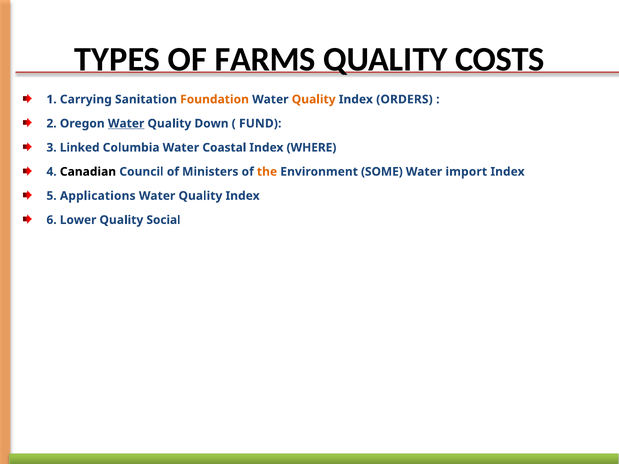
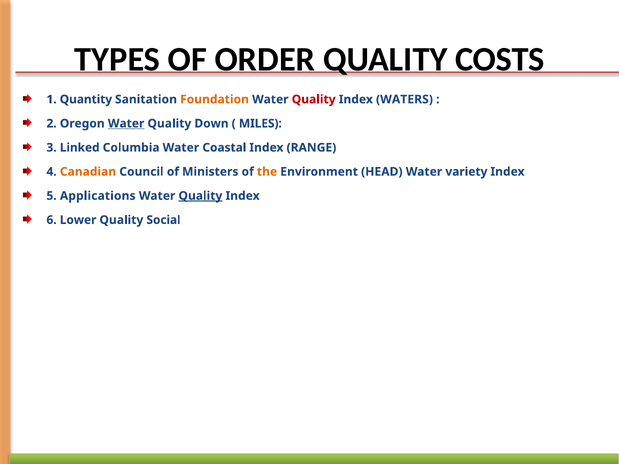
FARMS: FARMS -> ORDER
Carrying: Carrying -> Quantity
Quality at (314, 99) colour: orange -> red
ORDERS: ORDERS -> WATERS
FUND: FUND -> MILES
WHERE: WHERE -> RANGE
Canadian colour: black -> orange
SOME: SOME -> HEAD
import: import -> variety
Quality at (200, 196) underline: none -> present
